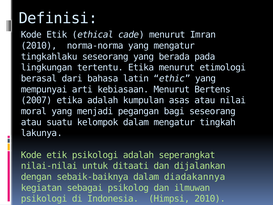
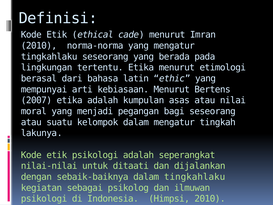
dalam diadakannya: diadakannya -> tingkahlaku
